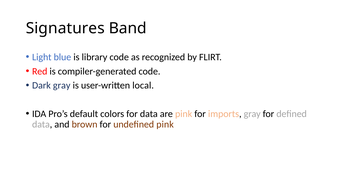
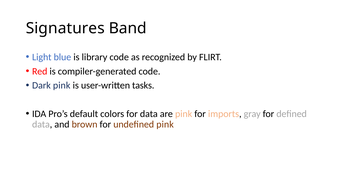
Dark gray: gray -> pink
local: local -> tasks
